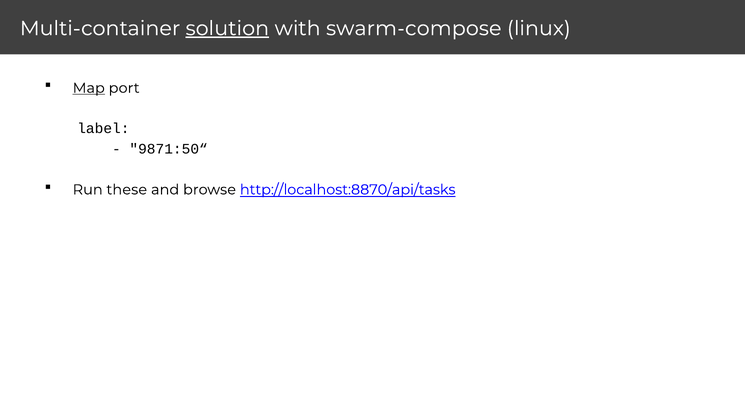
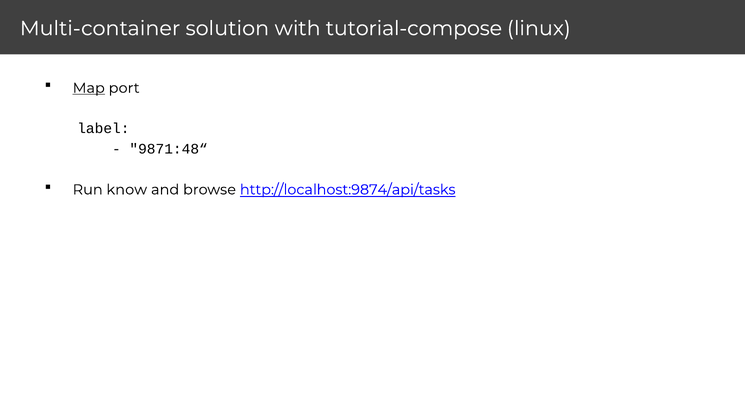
solution underline: present -> none
swarm-compose: swarm-compose -> tutorial-compose
9871:50“: 9871:50“ -> 9871:48“
these: these -> know
http://localhost:8870/api/tasks: http://localhost:8870/api/tasks -> http://localhost:9874/api/tasks
